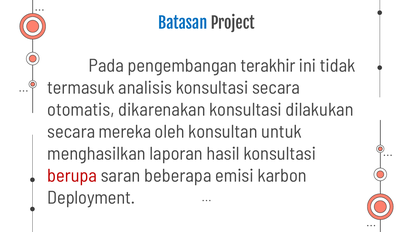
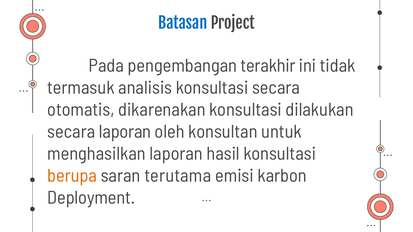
secara mereka: mereka -> laporan
berupa at (72, 176) colour: red -> orange
beberapa: beberapa -> terutama
